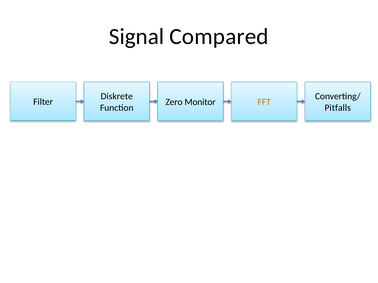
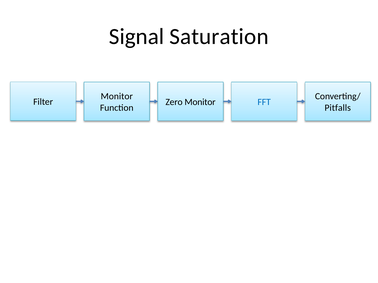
Compared: Compared -> Saturation
Diskrete at (117, 97): Diskrete -> Monitor
FFT colour: orange -> blue
